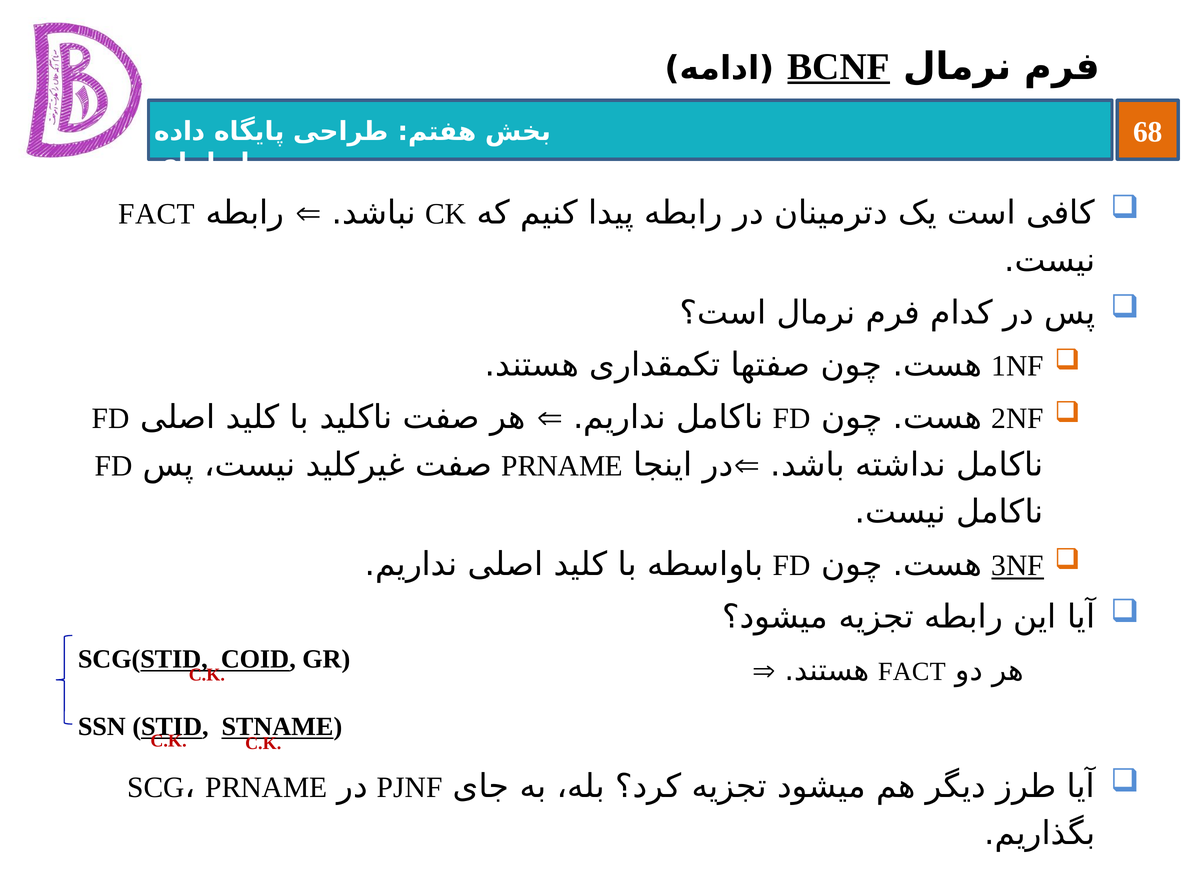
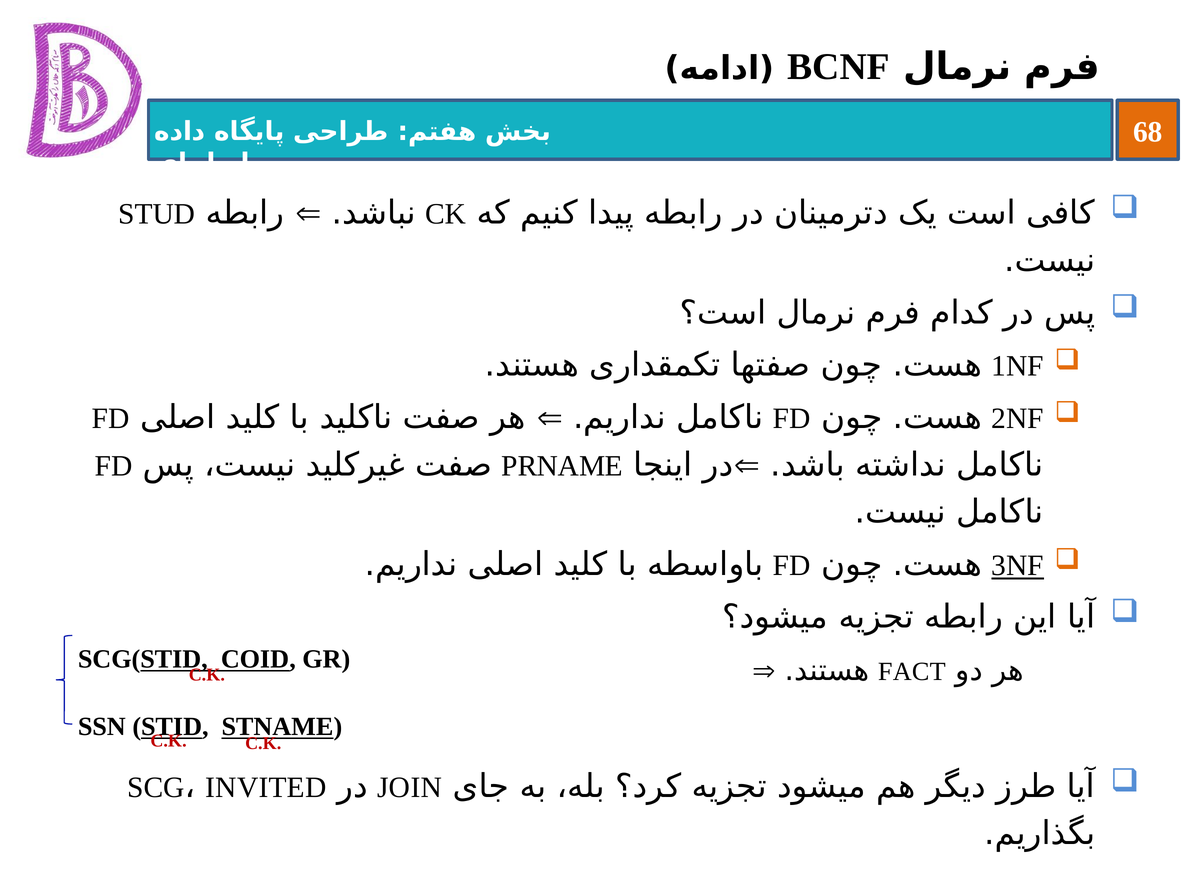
BCNF underline: present -> none
FACT at (157, 214): FACT -> STUD
PRNAME at (266, 787): PRNAME -> INVITED
PJNF: PJNF -> JOIN
